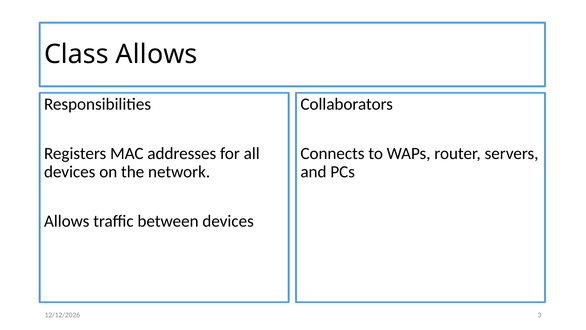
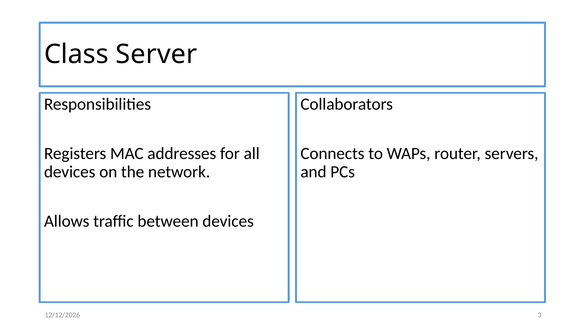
Class Allows: Allows -> Server
